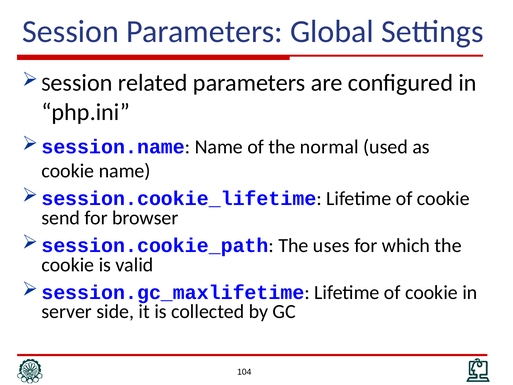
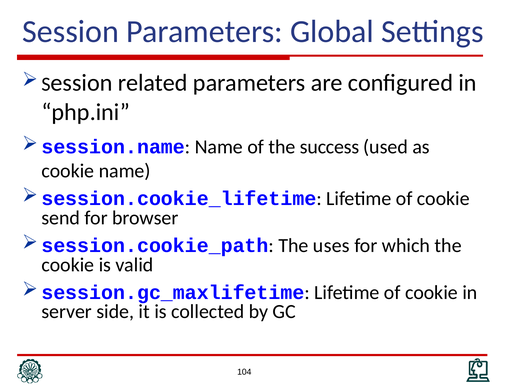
normal: normal -> success
